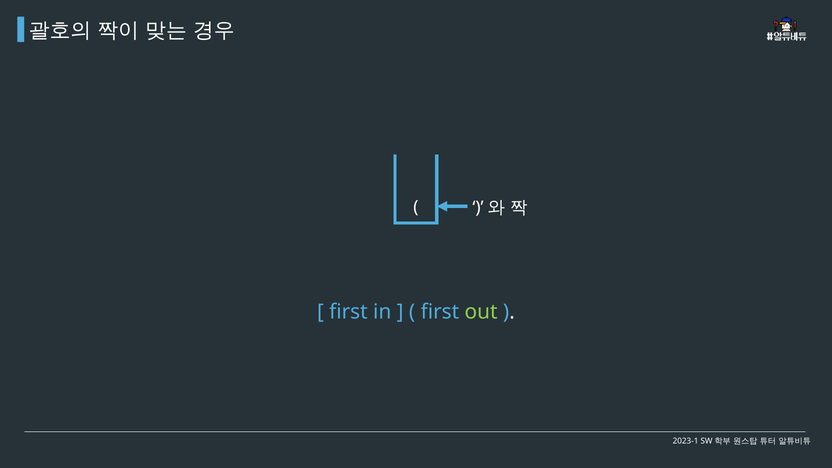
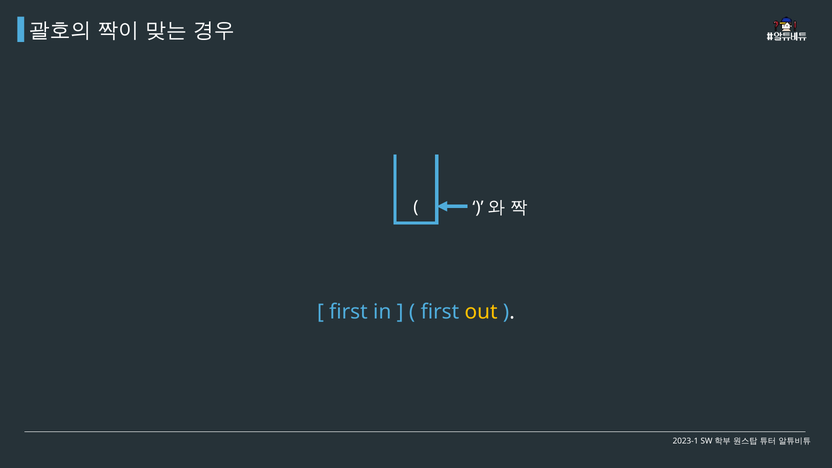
out colour: light green -> yellow
